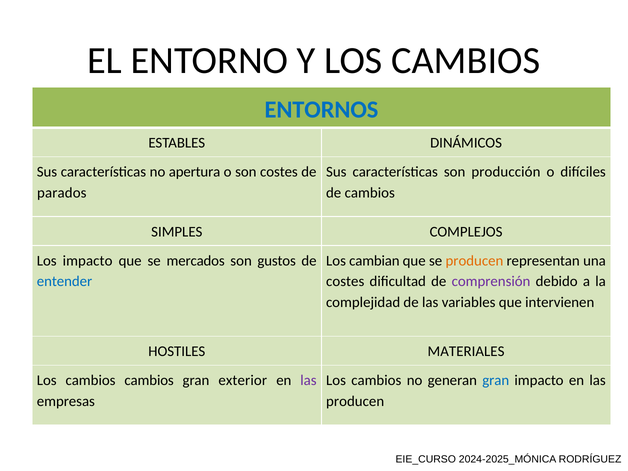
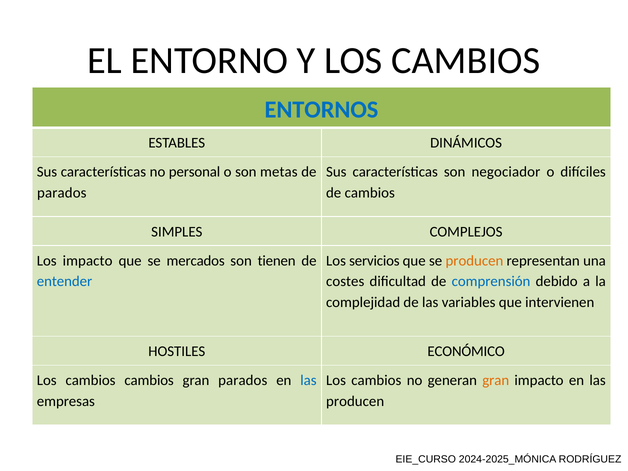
apertura: apertura -> personal
son costes: costes -> metas
producción: producción -> negociador
gustos: gustos -> tienen
cambian: cambian -> servicios
comprensión colour: purple -> blue
MATERIALES: MATERIALES -> ECONÓMICO
gran exterior: exterior -> parados
las at (308, 380) colour: purple -> blue
gran at (496, 380) colour: blue -> orange
